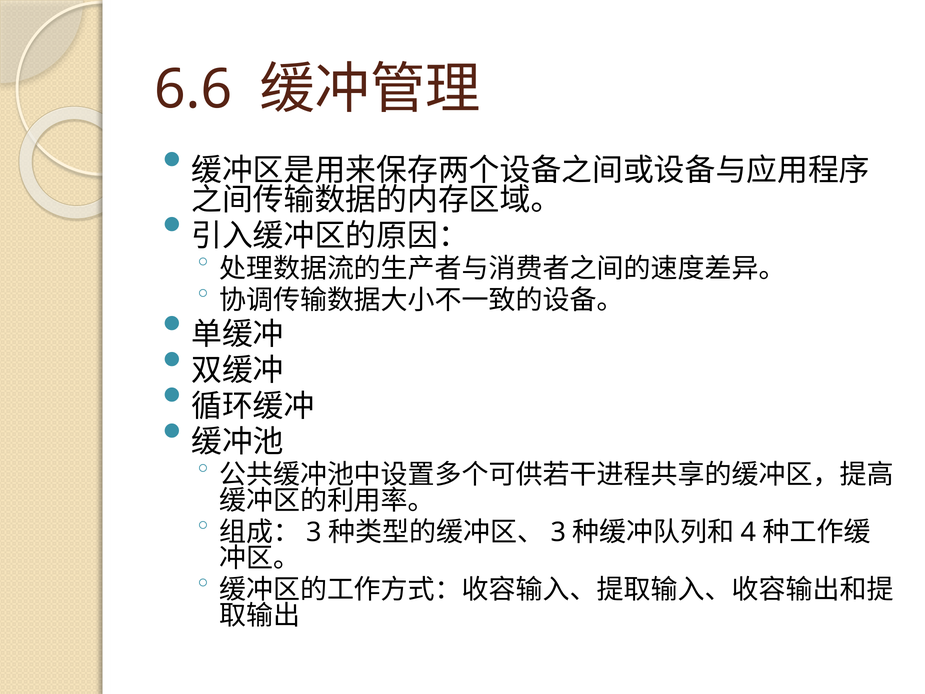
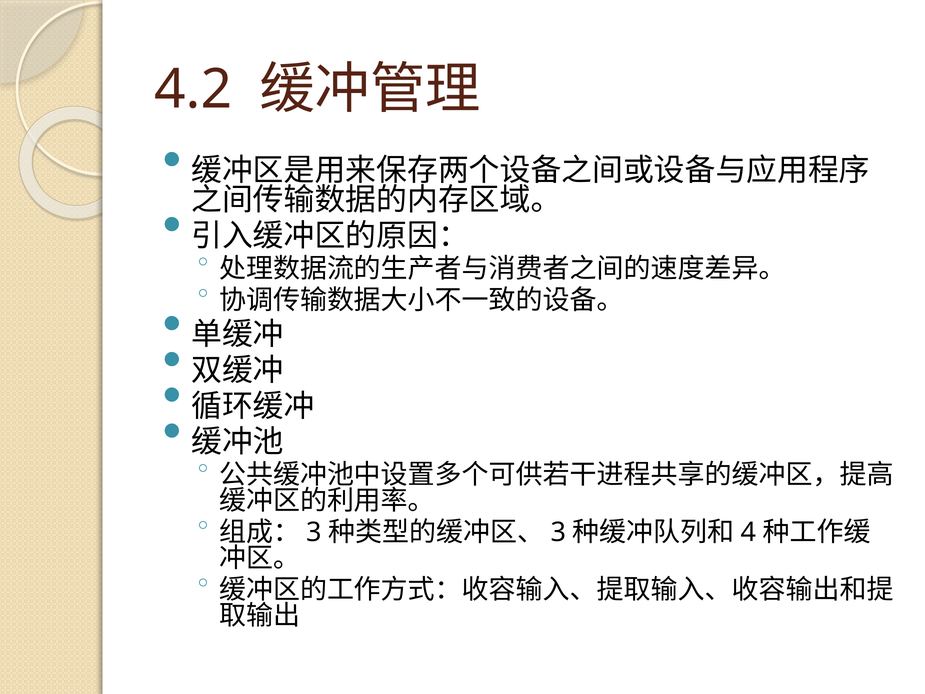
6.6: 6.6 -> 4.2
